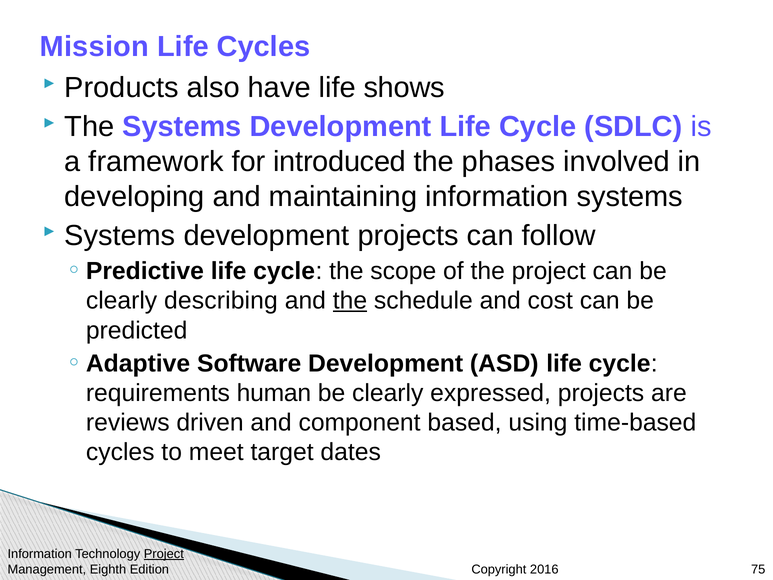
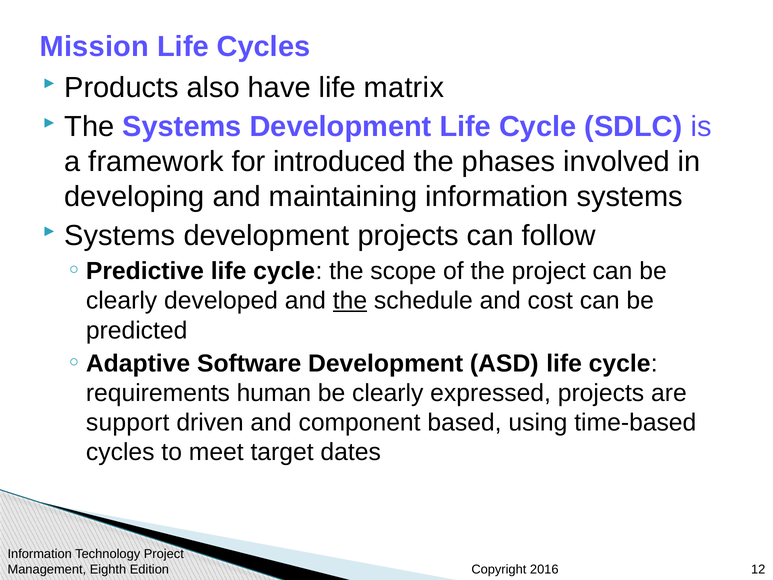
shows: shows -> matrix
describing: describing -> developed
reviews: reviews -> support
Project at (164, 554) underline: present -> none
75: 75 -> 12
